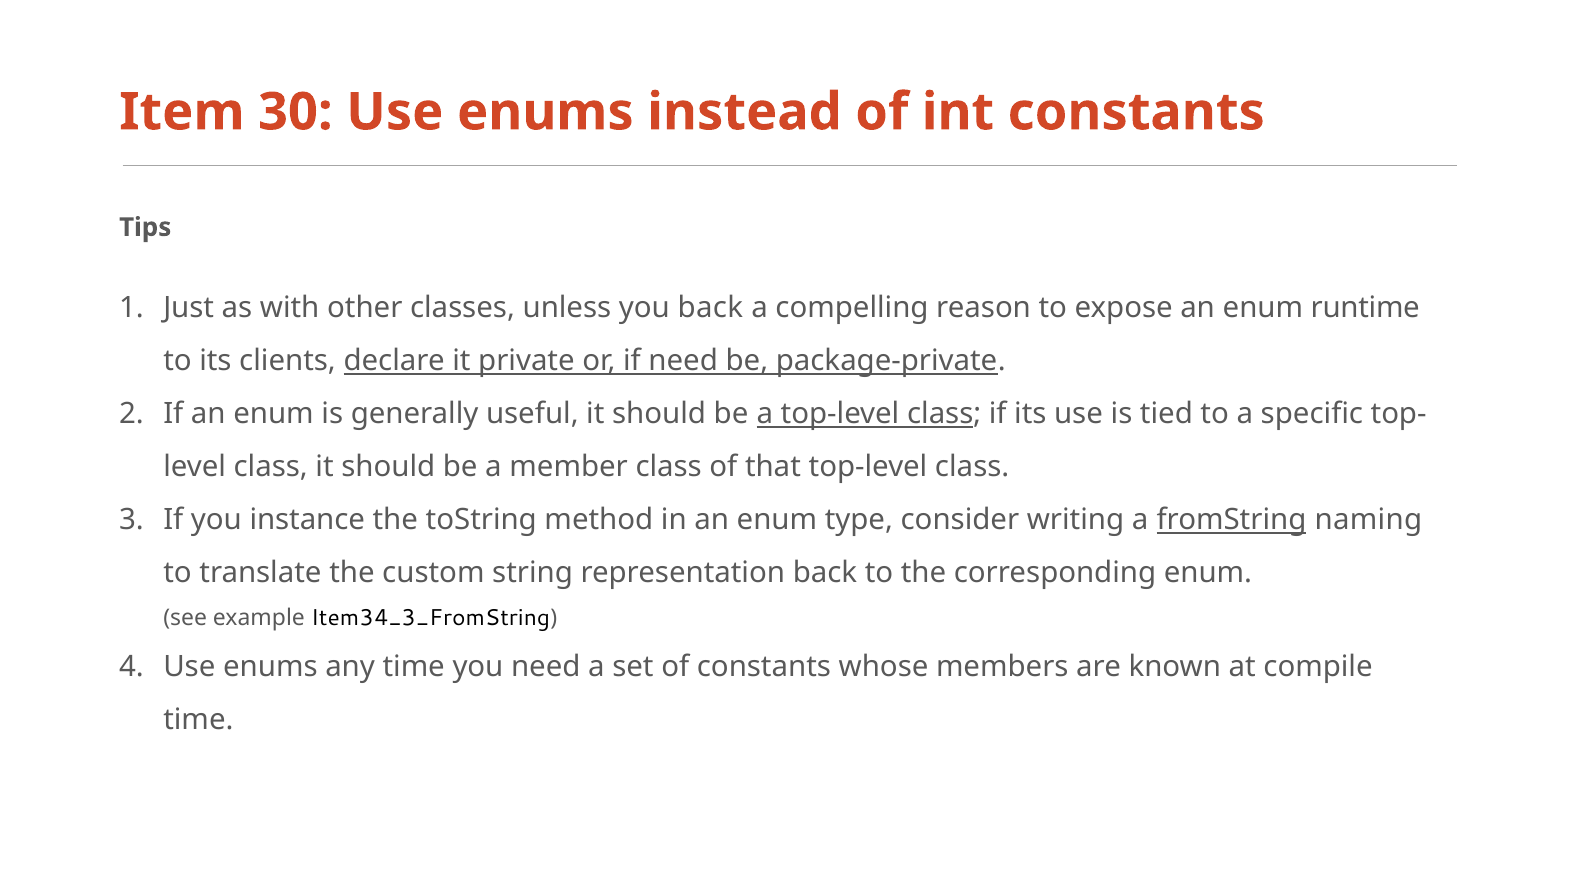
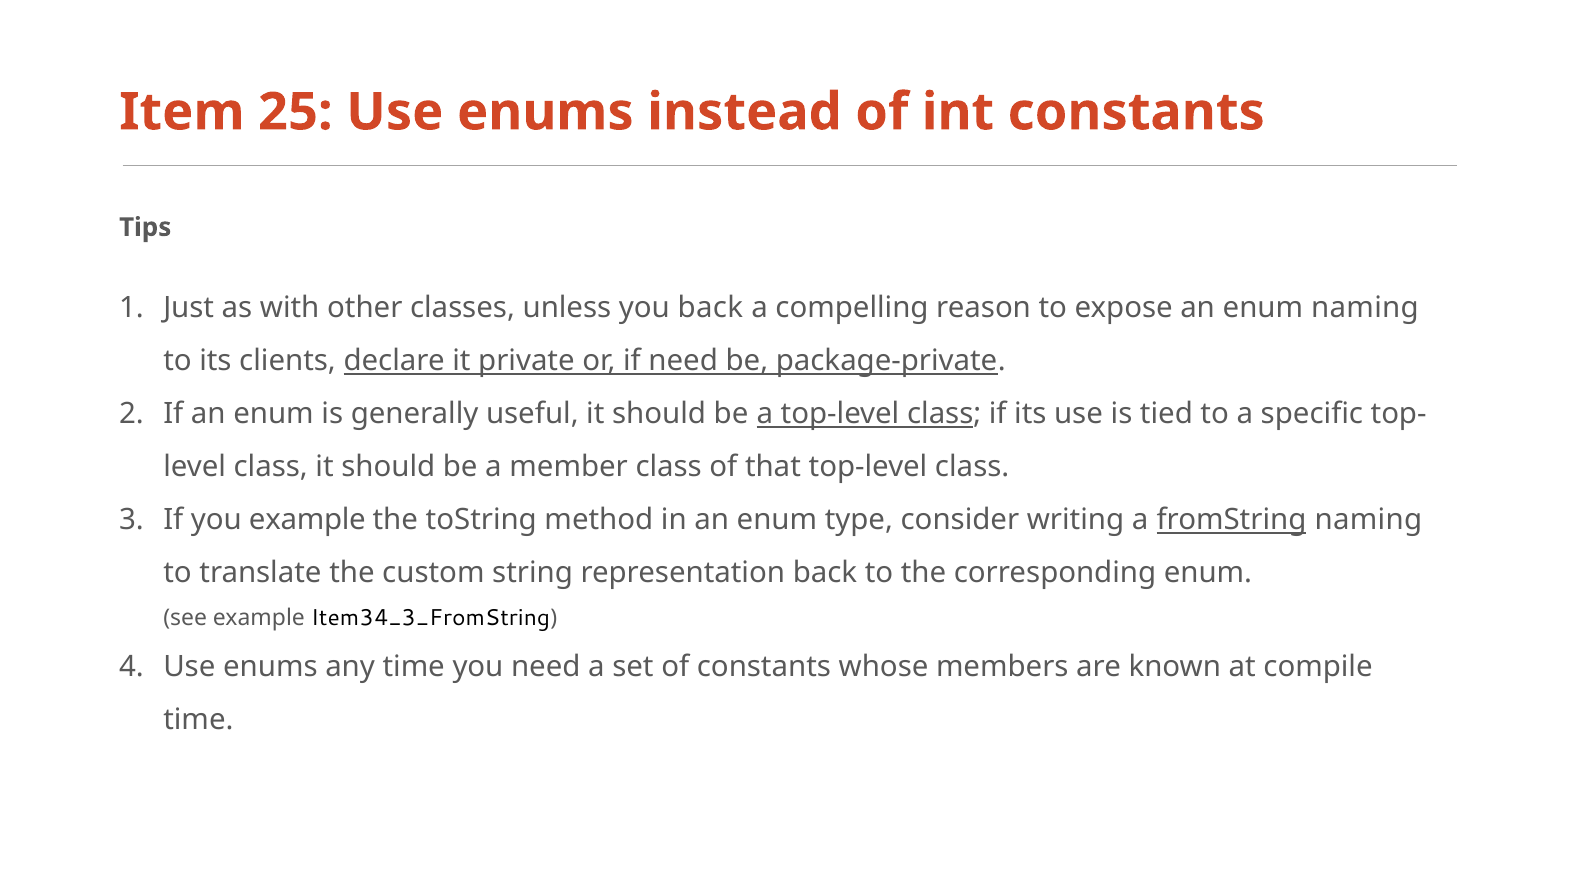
30: 30 -> 25
enum runtime: runtime -> naming
you instance: instance -> example
